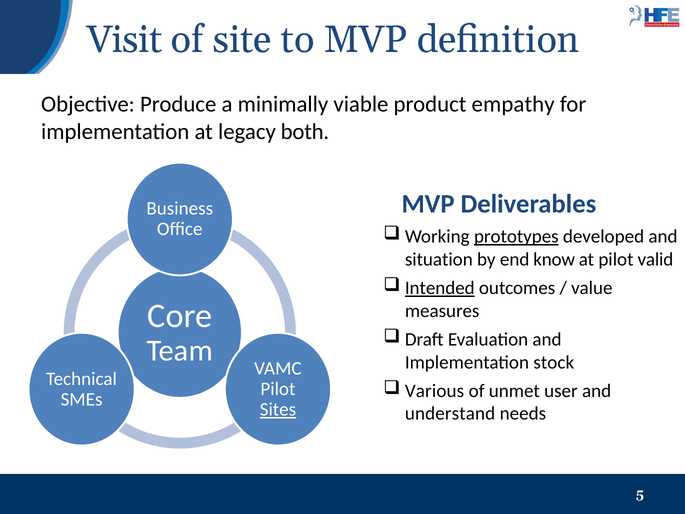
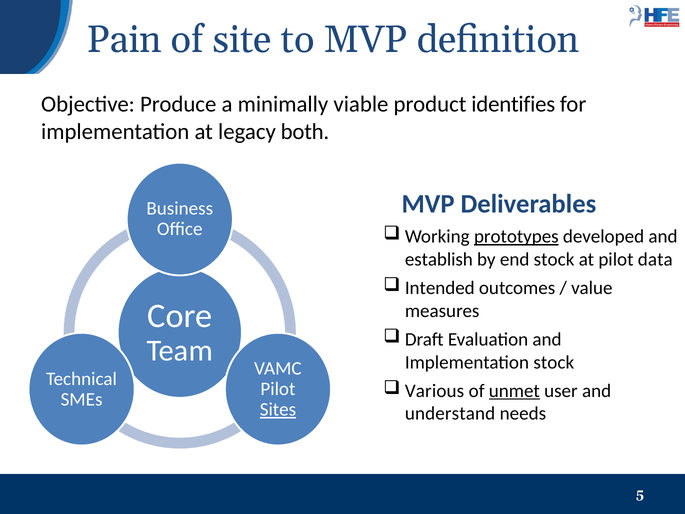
Visit: Visit -> Pain
empathy: empathy -> identifies
situation: situation -> establish
end know: know -> stock
valid: valid -> data
Intended underline: present -> none
unmet underline: none -> present
